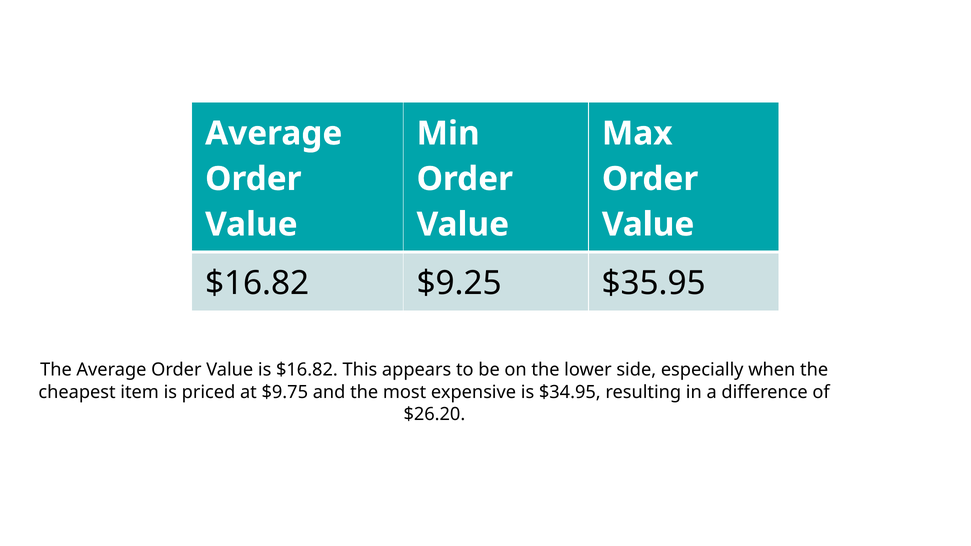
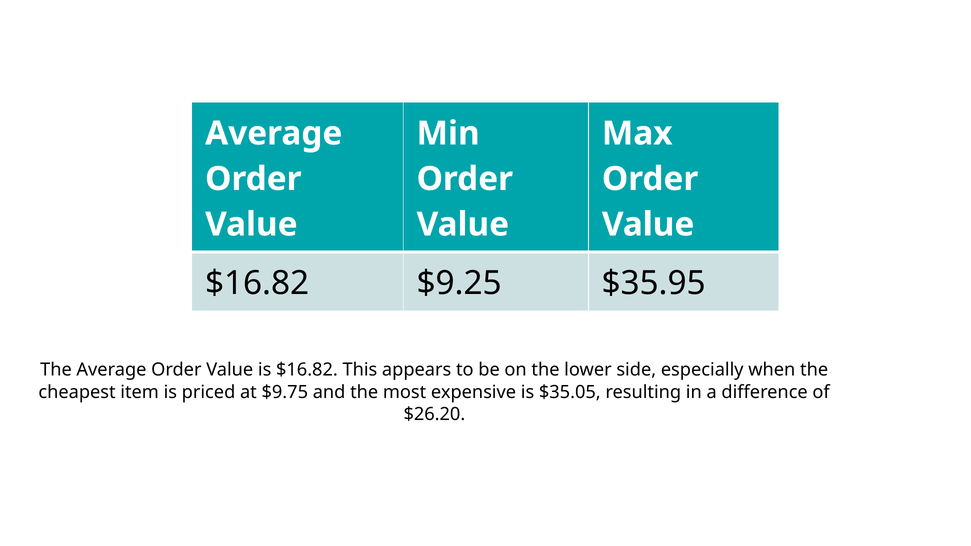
$34.95: $34.95 -> $35.05
